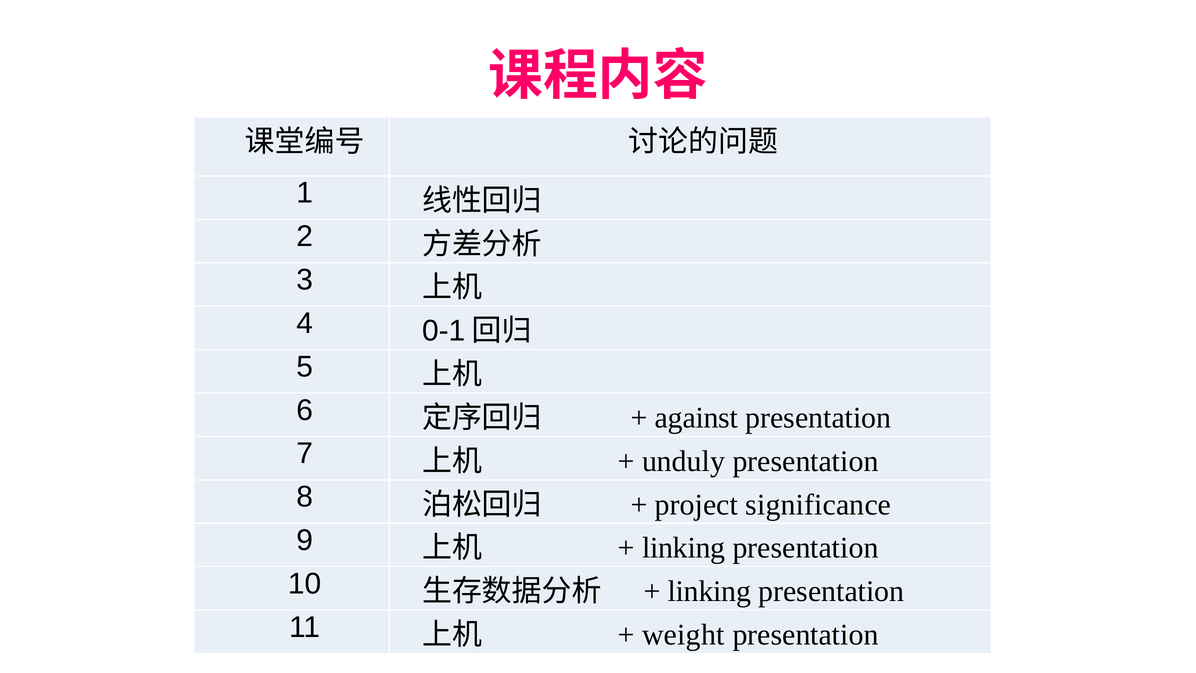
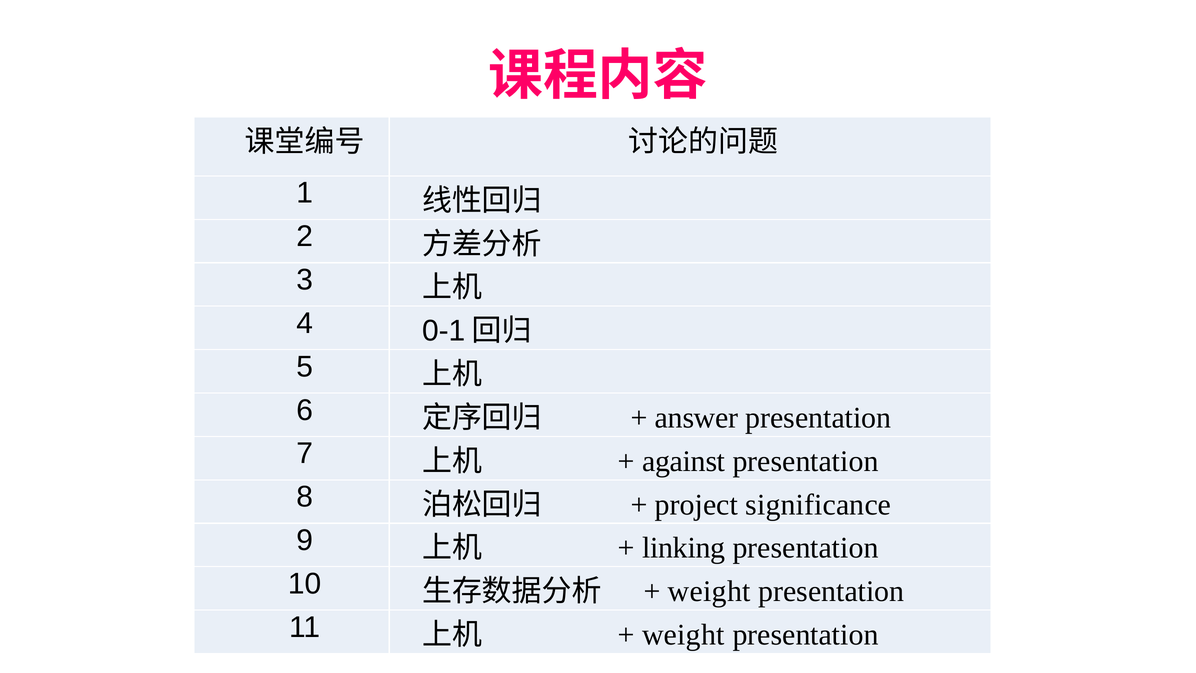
against: against -> answer
unduly: unduly -> against
linking at (709, 591): linking -> weight
